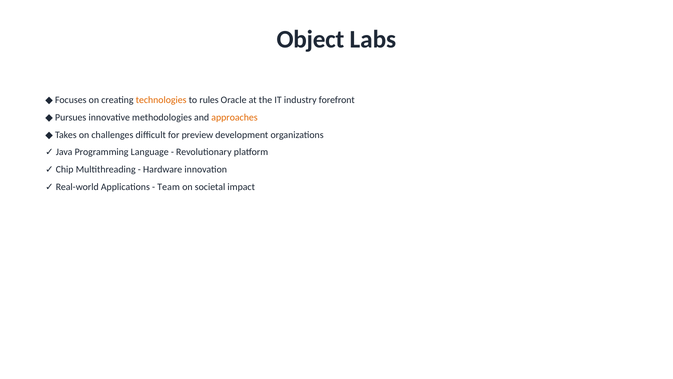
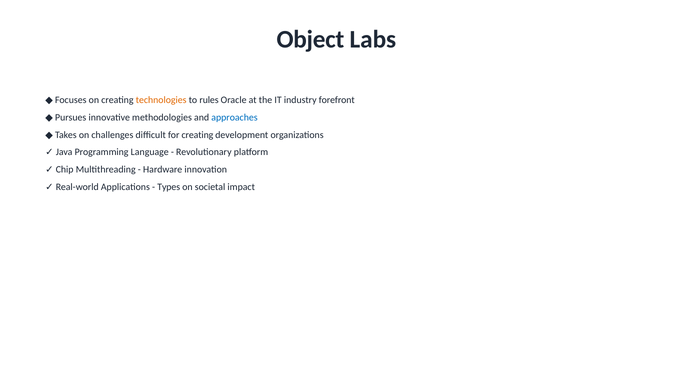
approaches colour: orange -> blue
for preview: preview -> creating
Team: Team -> Types
